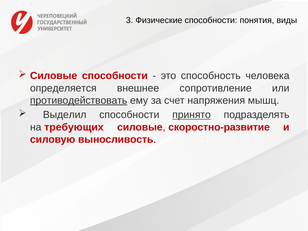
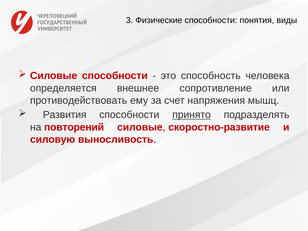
противодействовать underline: present -> none
Выдeлил: Выдeлил -> Развития
требующих: требующих -> повторений
